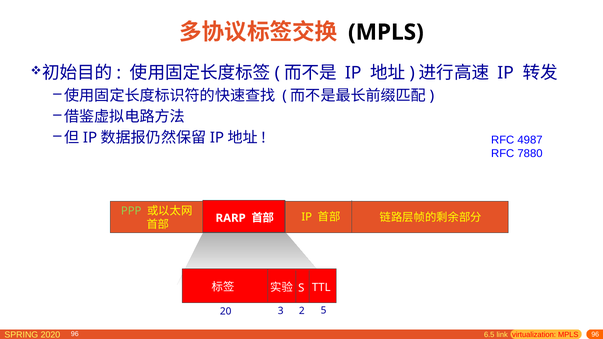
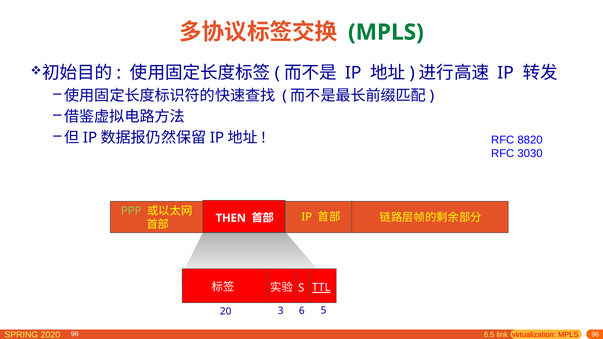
MPLS at (386, 32) colour: black -> green
4987: 4987 -> 8820
7880: 7880 -> 3030
RARP: RARP -> THEN
TTL underline: none -> present
2: 2 -> 6
